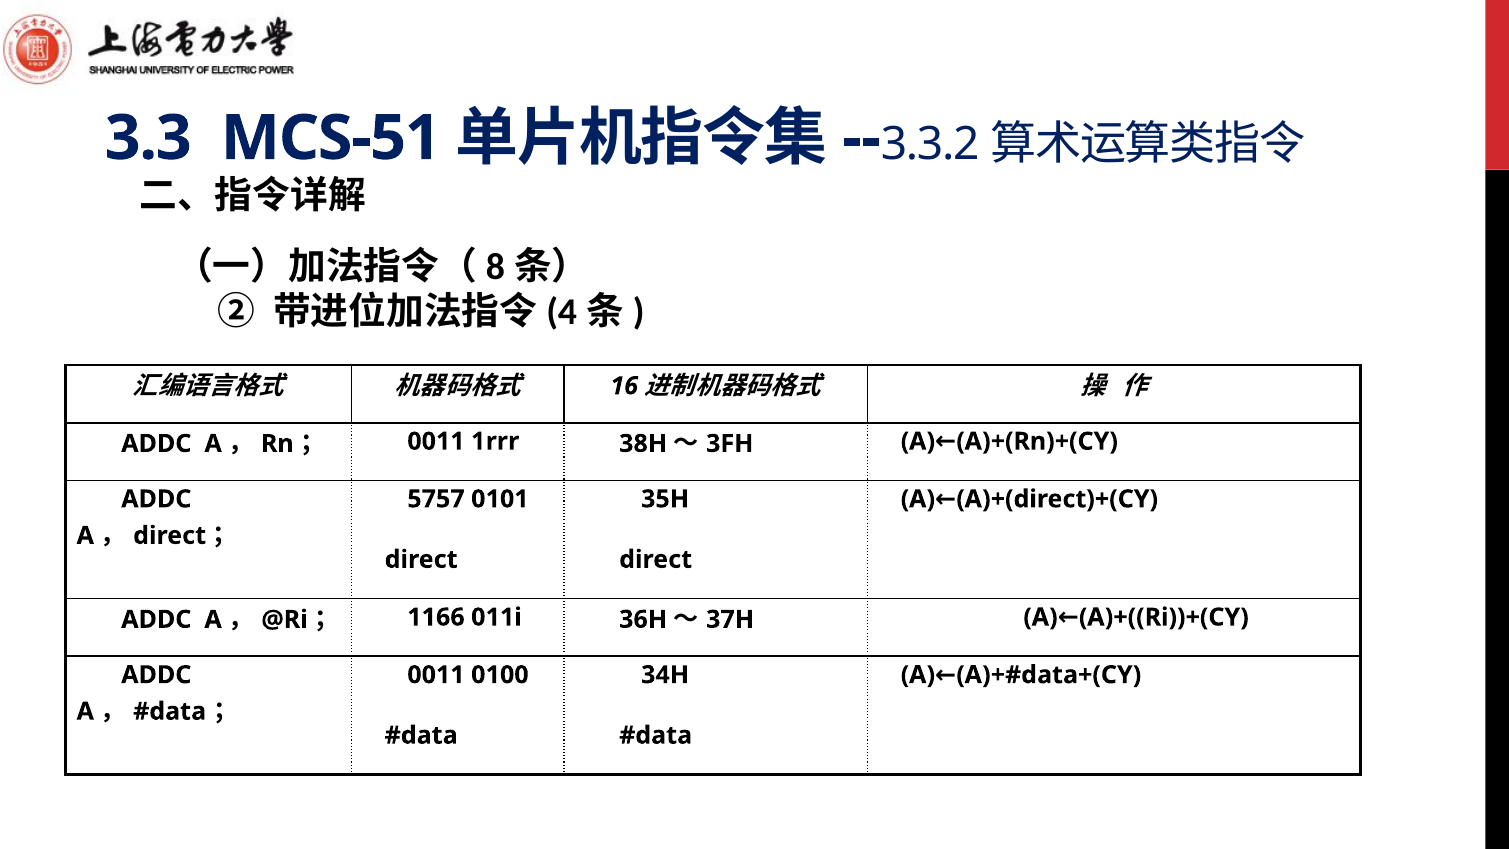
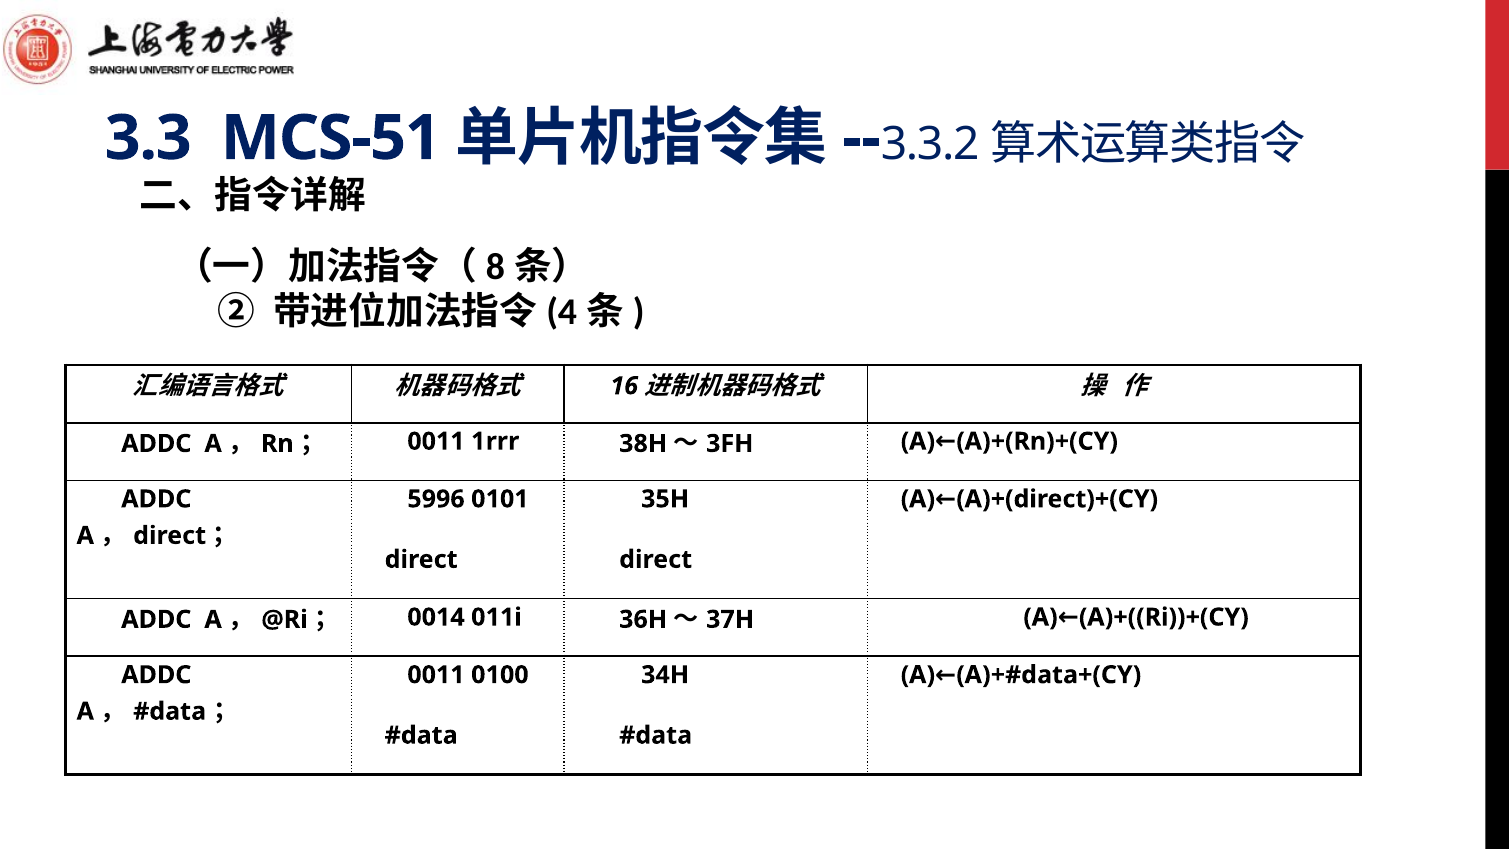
5757: 5757 -> 5996
1166: 1166 -> 0014
